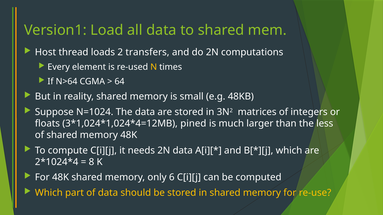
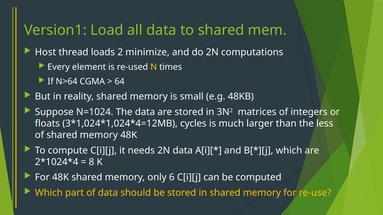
transfers: transfers -> minimize
pined: pined -> cycles
